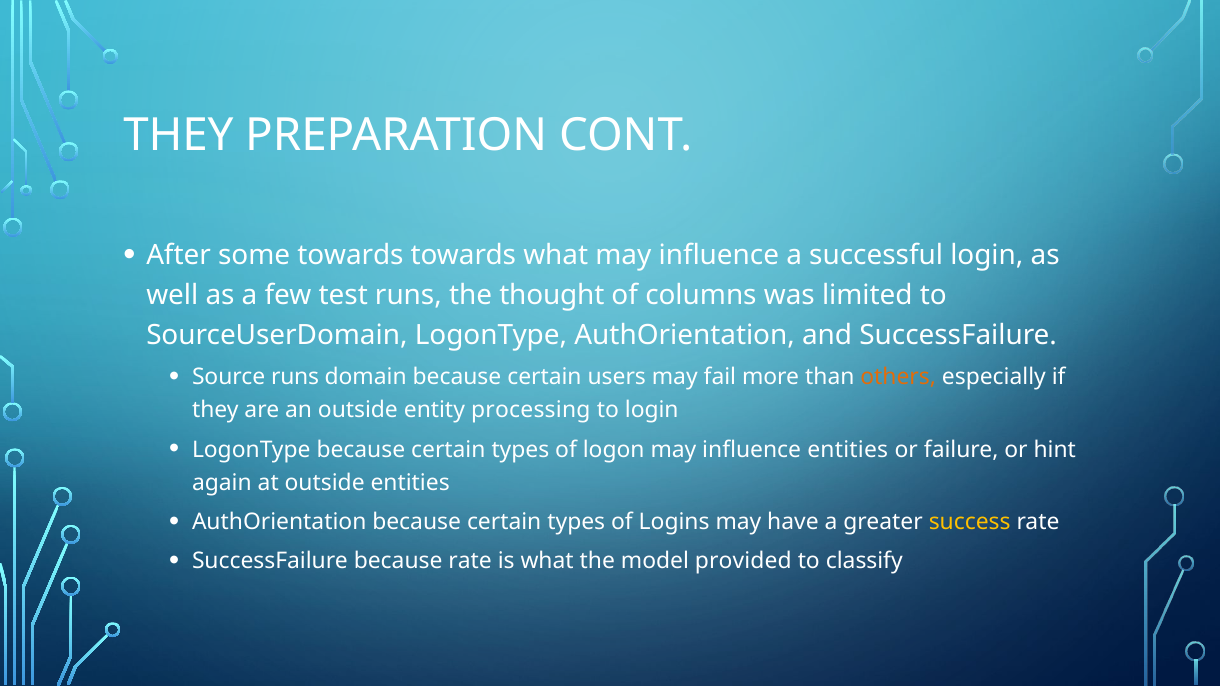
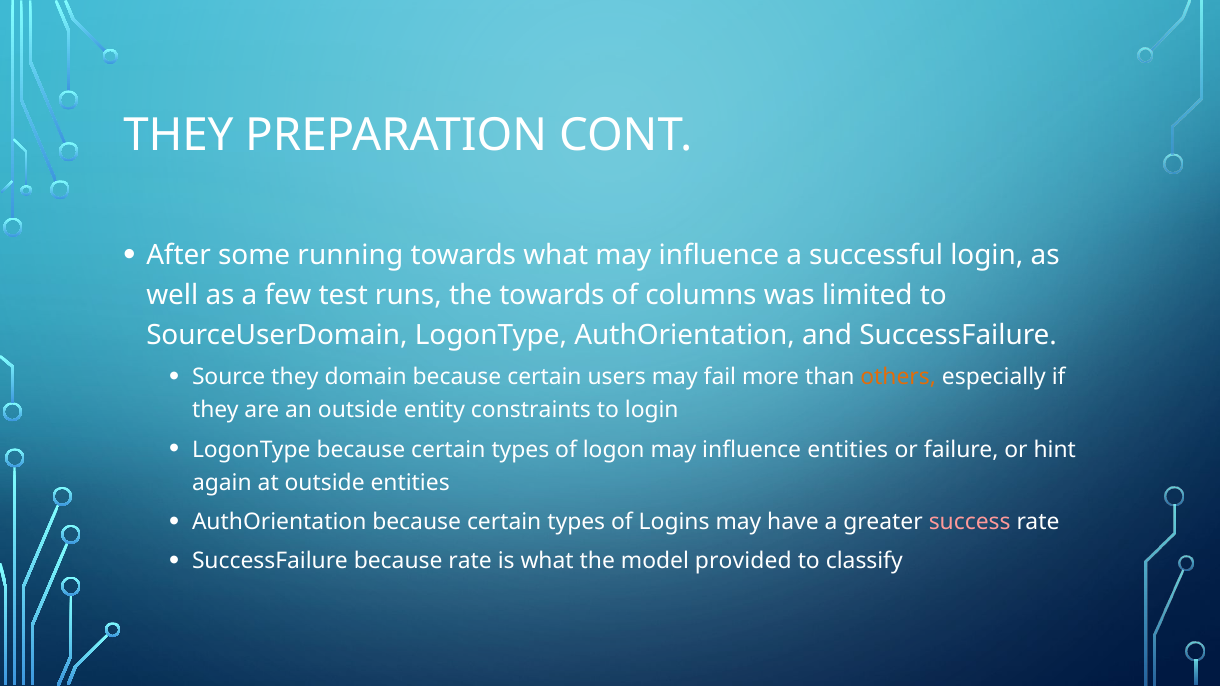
some towards: towards -> running
the thought: thought -> towards
Source runs: runs -> they
processing: processing -> constraints
success colour: yellow -> pink
